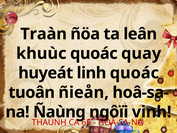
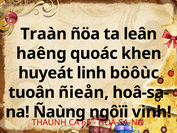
khuùc: khuùc -> haêng
quay: quay -> khen
linh quoác: quoác -> böôùc
